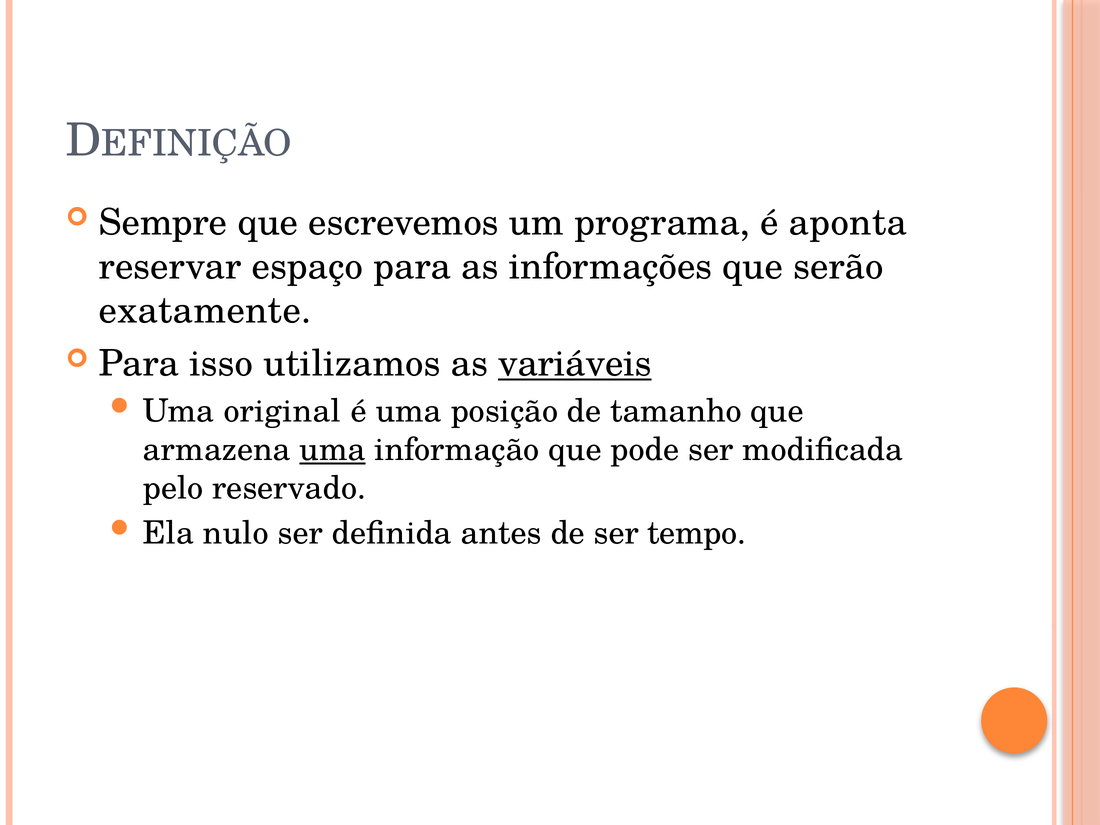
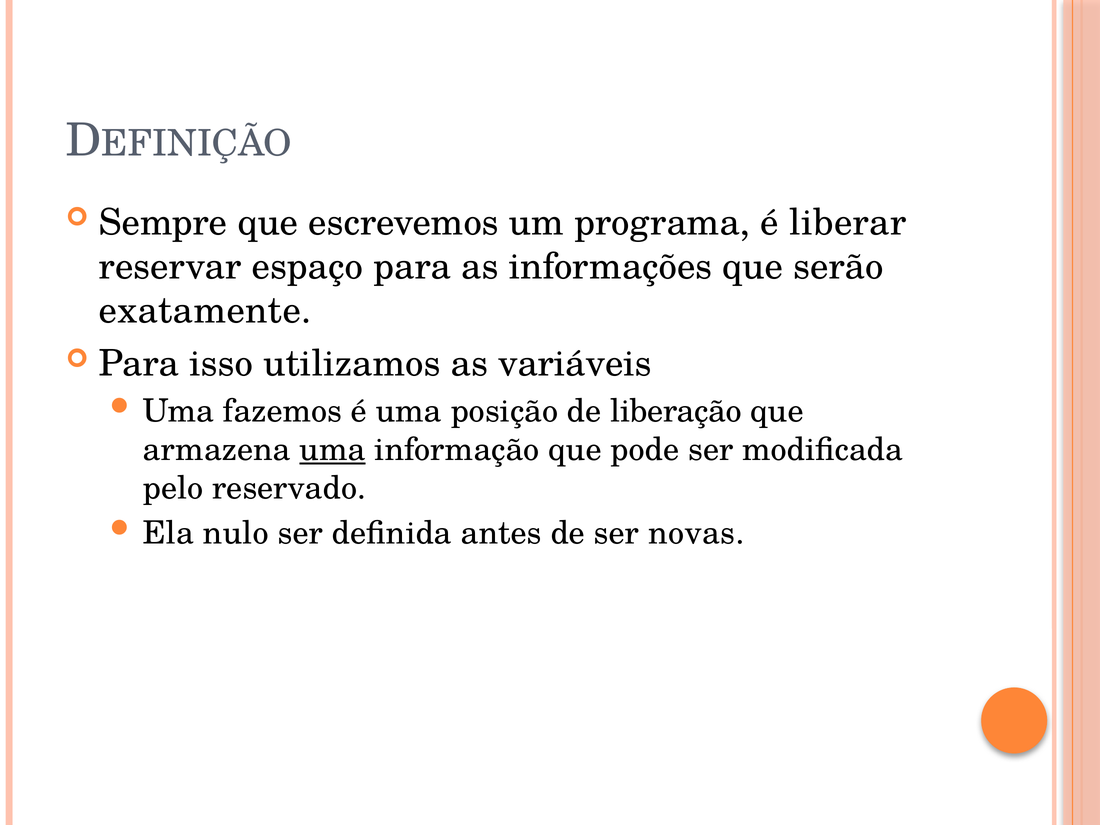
aponta: aponta -> liberar
variáveis underline: present -> none
original: original -> fazemos
tamanho: tamanho -> liberação
tempo: tempo -> novas
